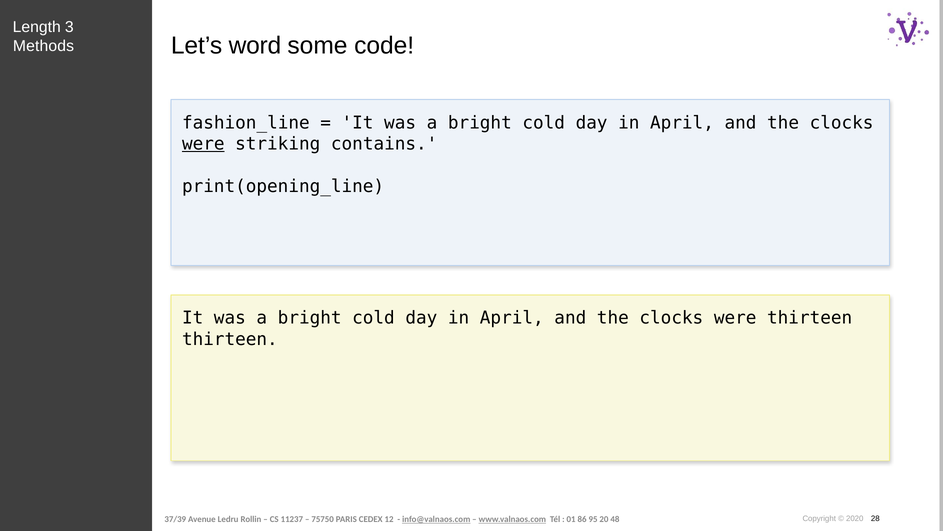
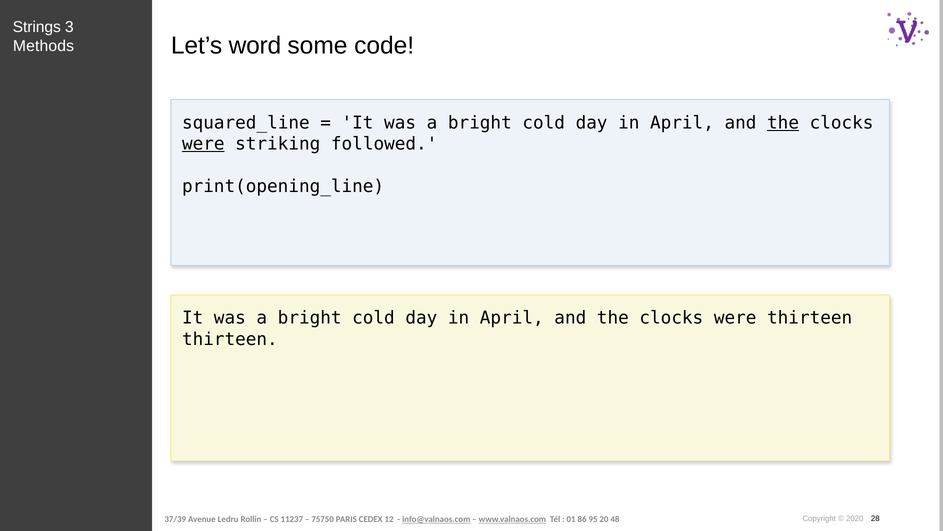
Length: Length -> Strings
fashion_line: fashion_line -> squared_line
the at (783, 123) underline: none -> present
contains: contains -> followed
